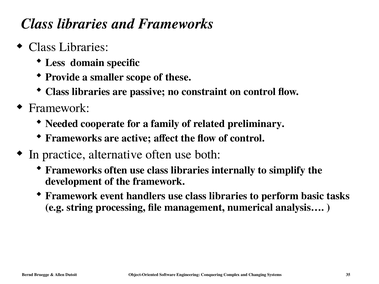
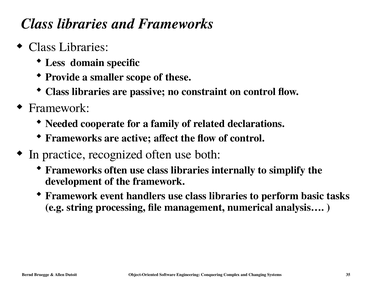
preliminary: preliminary -> declarations
alternative: alternative -> recognized
